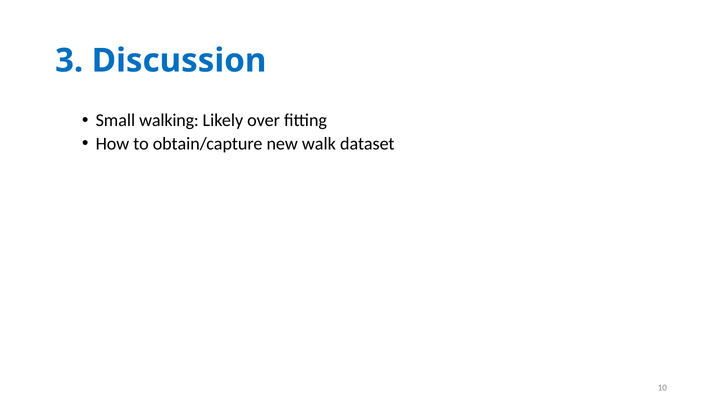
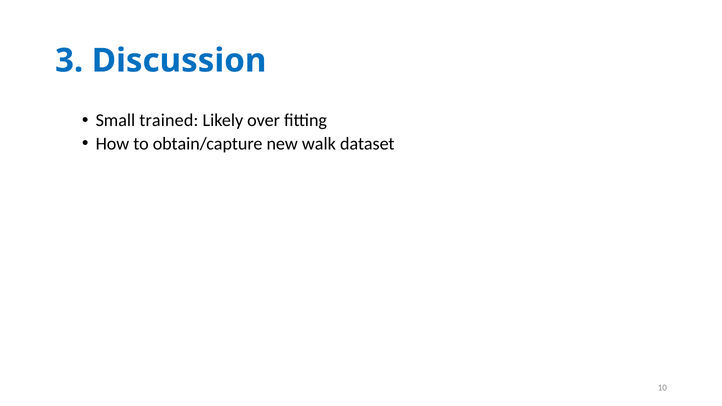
walking: walking -> trained
